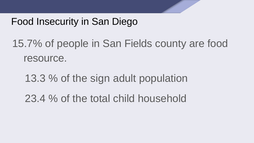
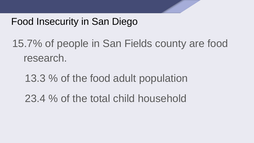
resource: resource -> research
the sign: sign -> food
